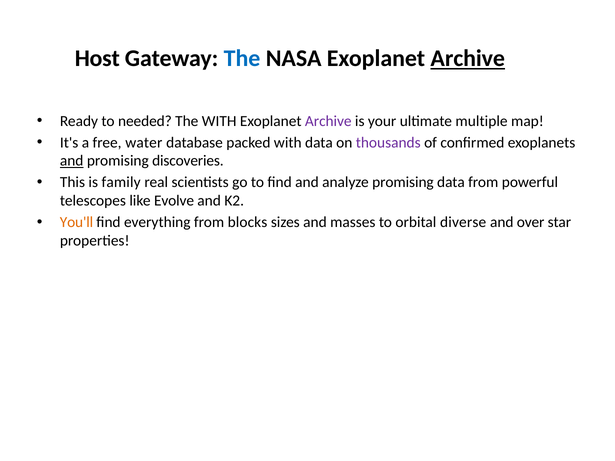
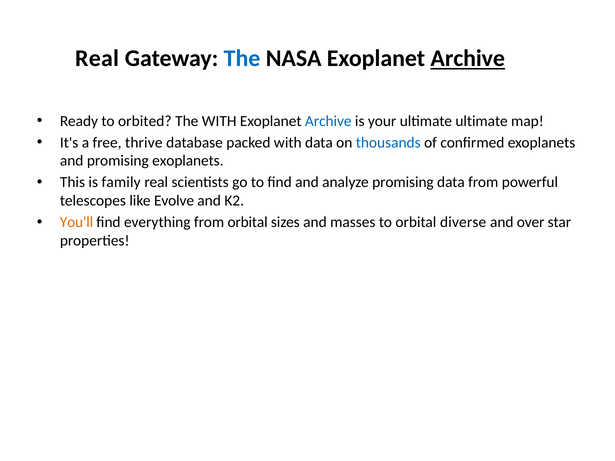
Host at (97, 59): Host -> Real
needed: needed -> orbited
Archive at (328, 121) colour: purple -> blue
ultimate multiple: multiple -> ultimate
water: water -> thrive
thousands colour: purple -> blue
and at (72, 161) underline: present -> none
promising discoveries: discoveries -> exoplanets
from blocks: blocks -> orbital
